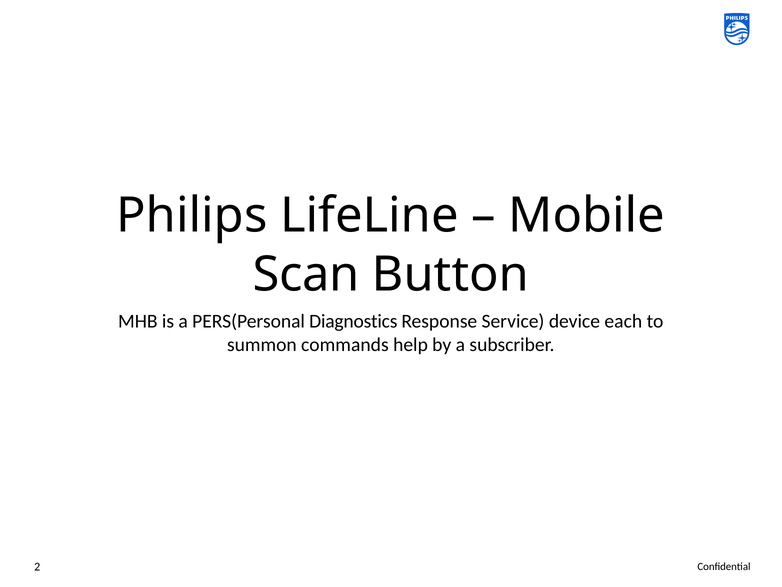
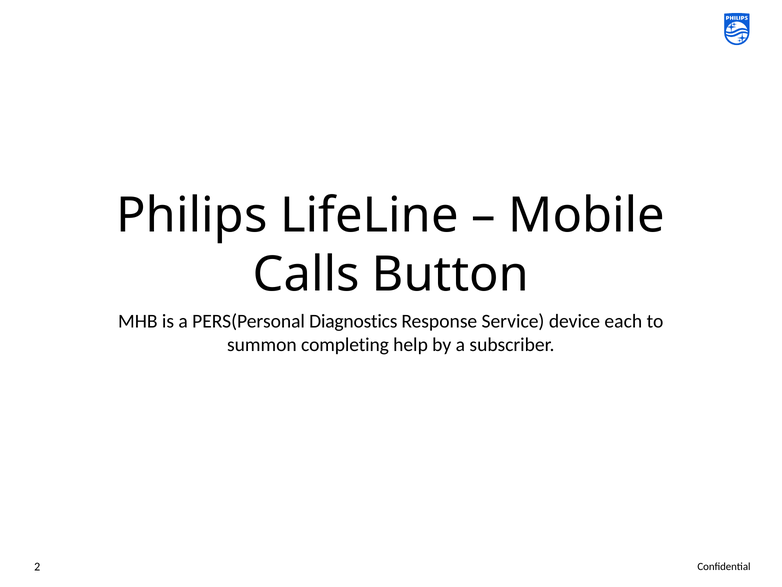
Scan: Scan -> Calls
commands: commands -> completing
